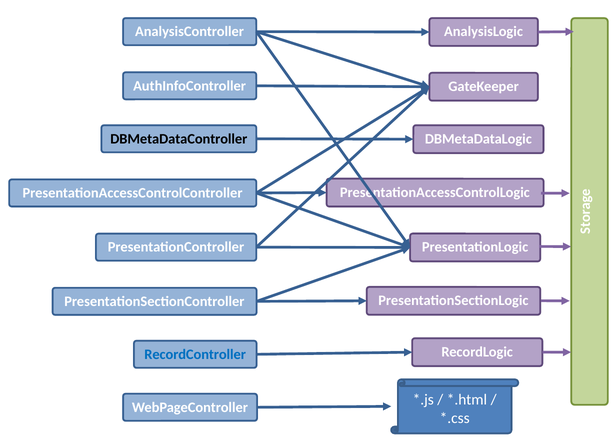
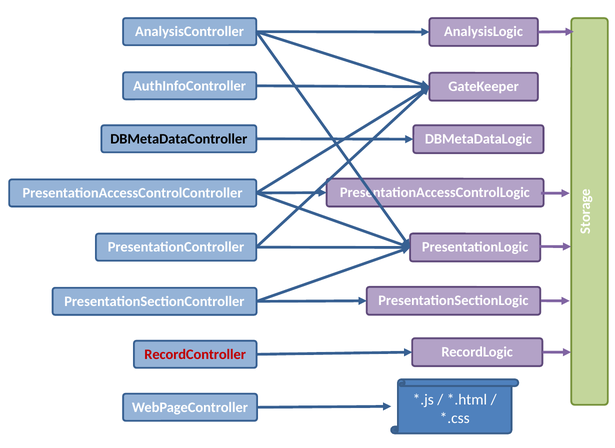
RecordController colour: blue -> red
